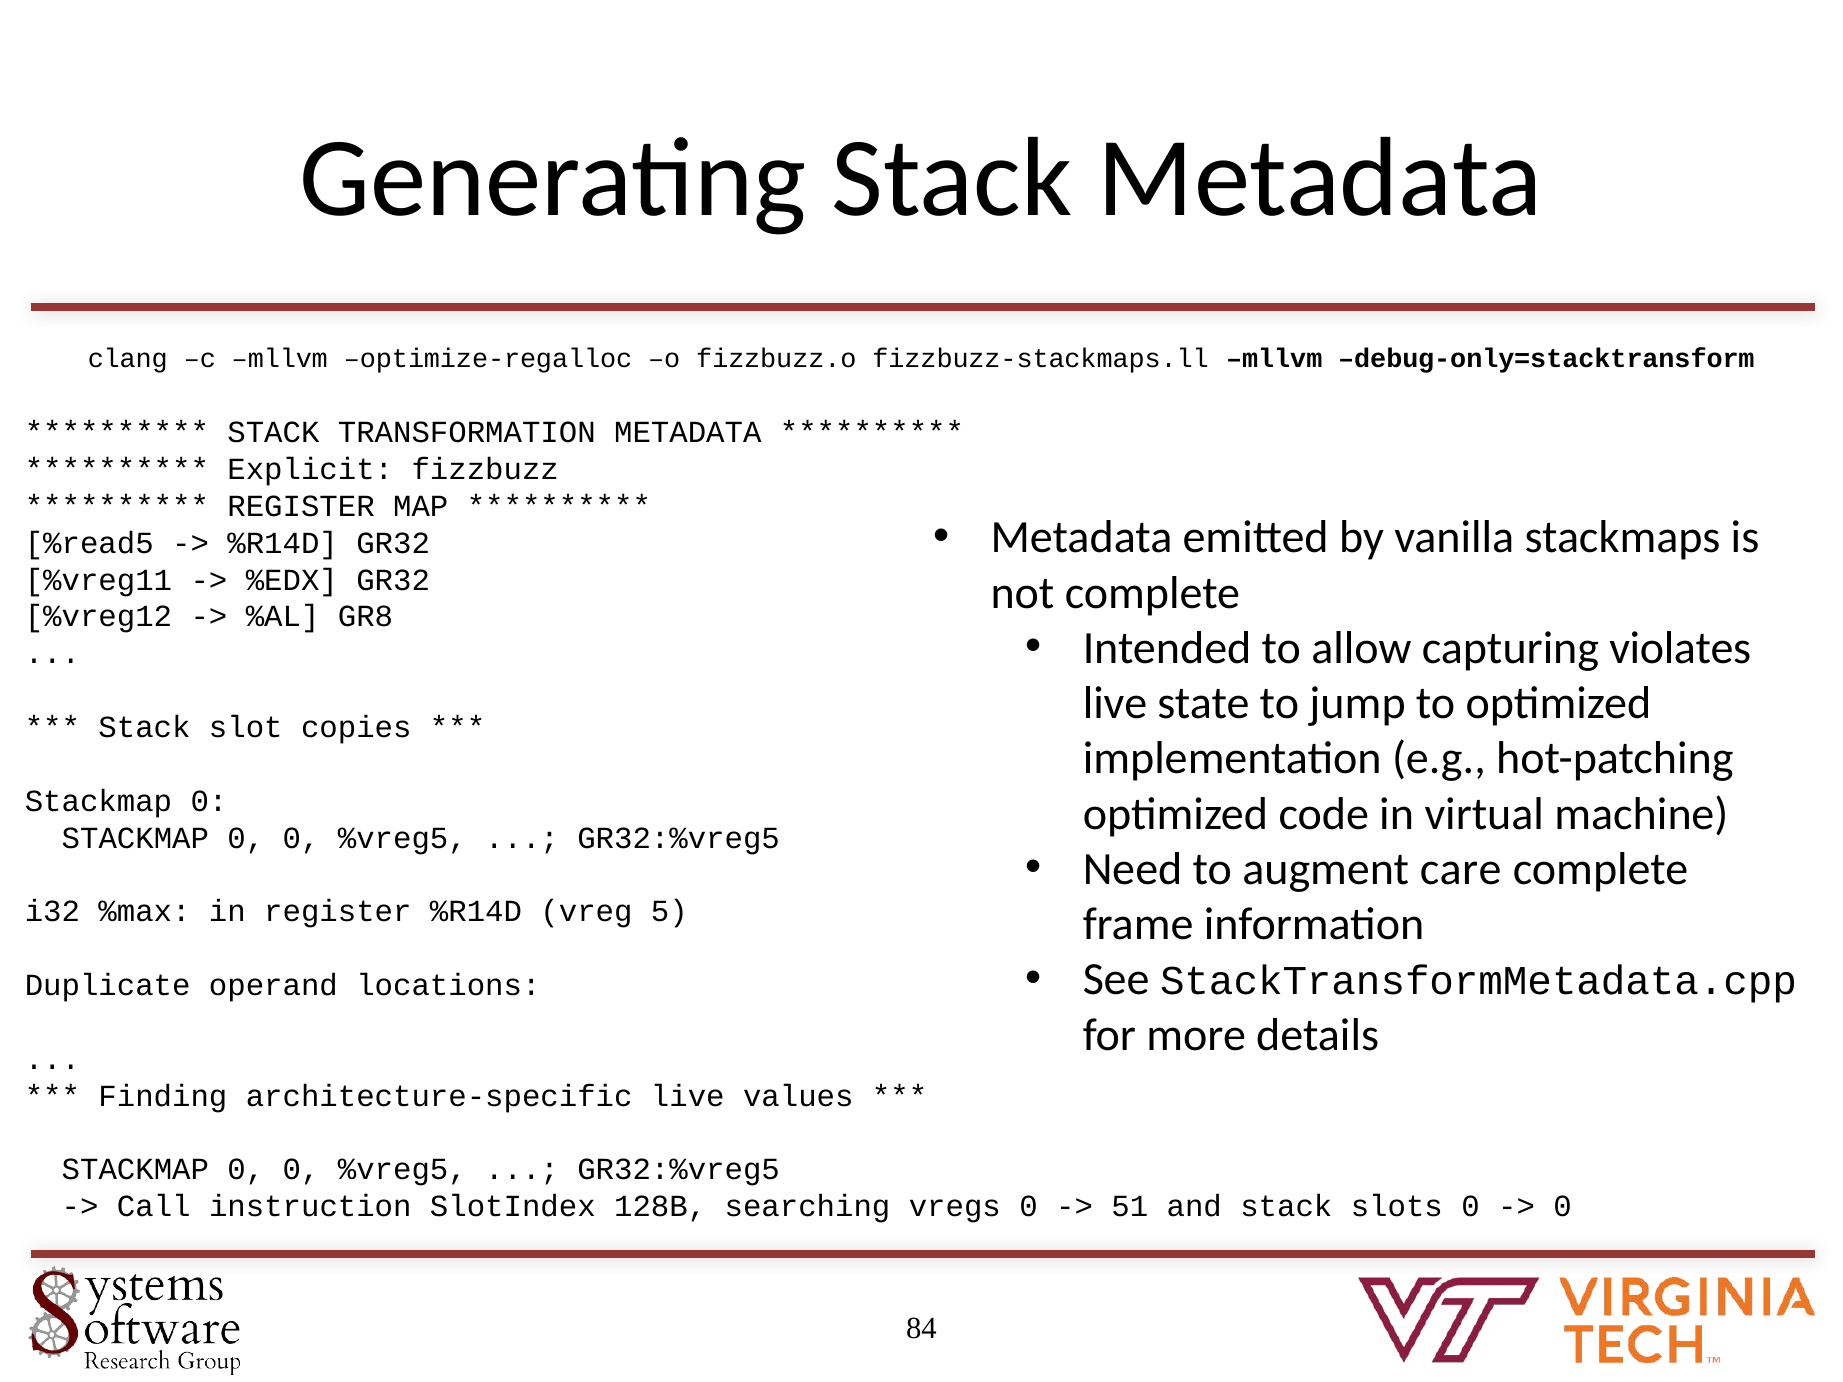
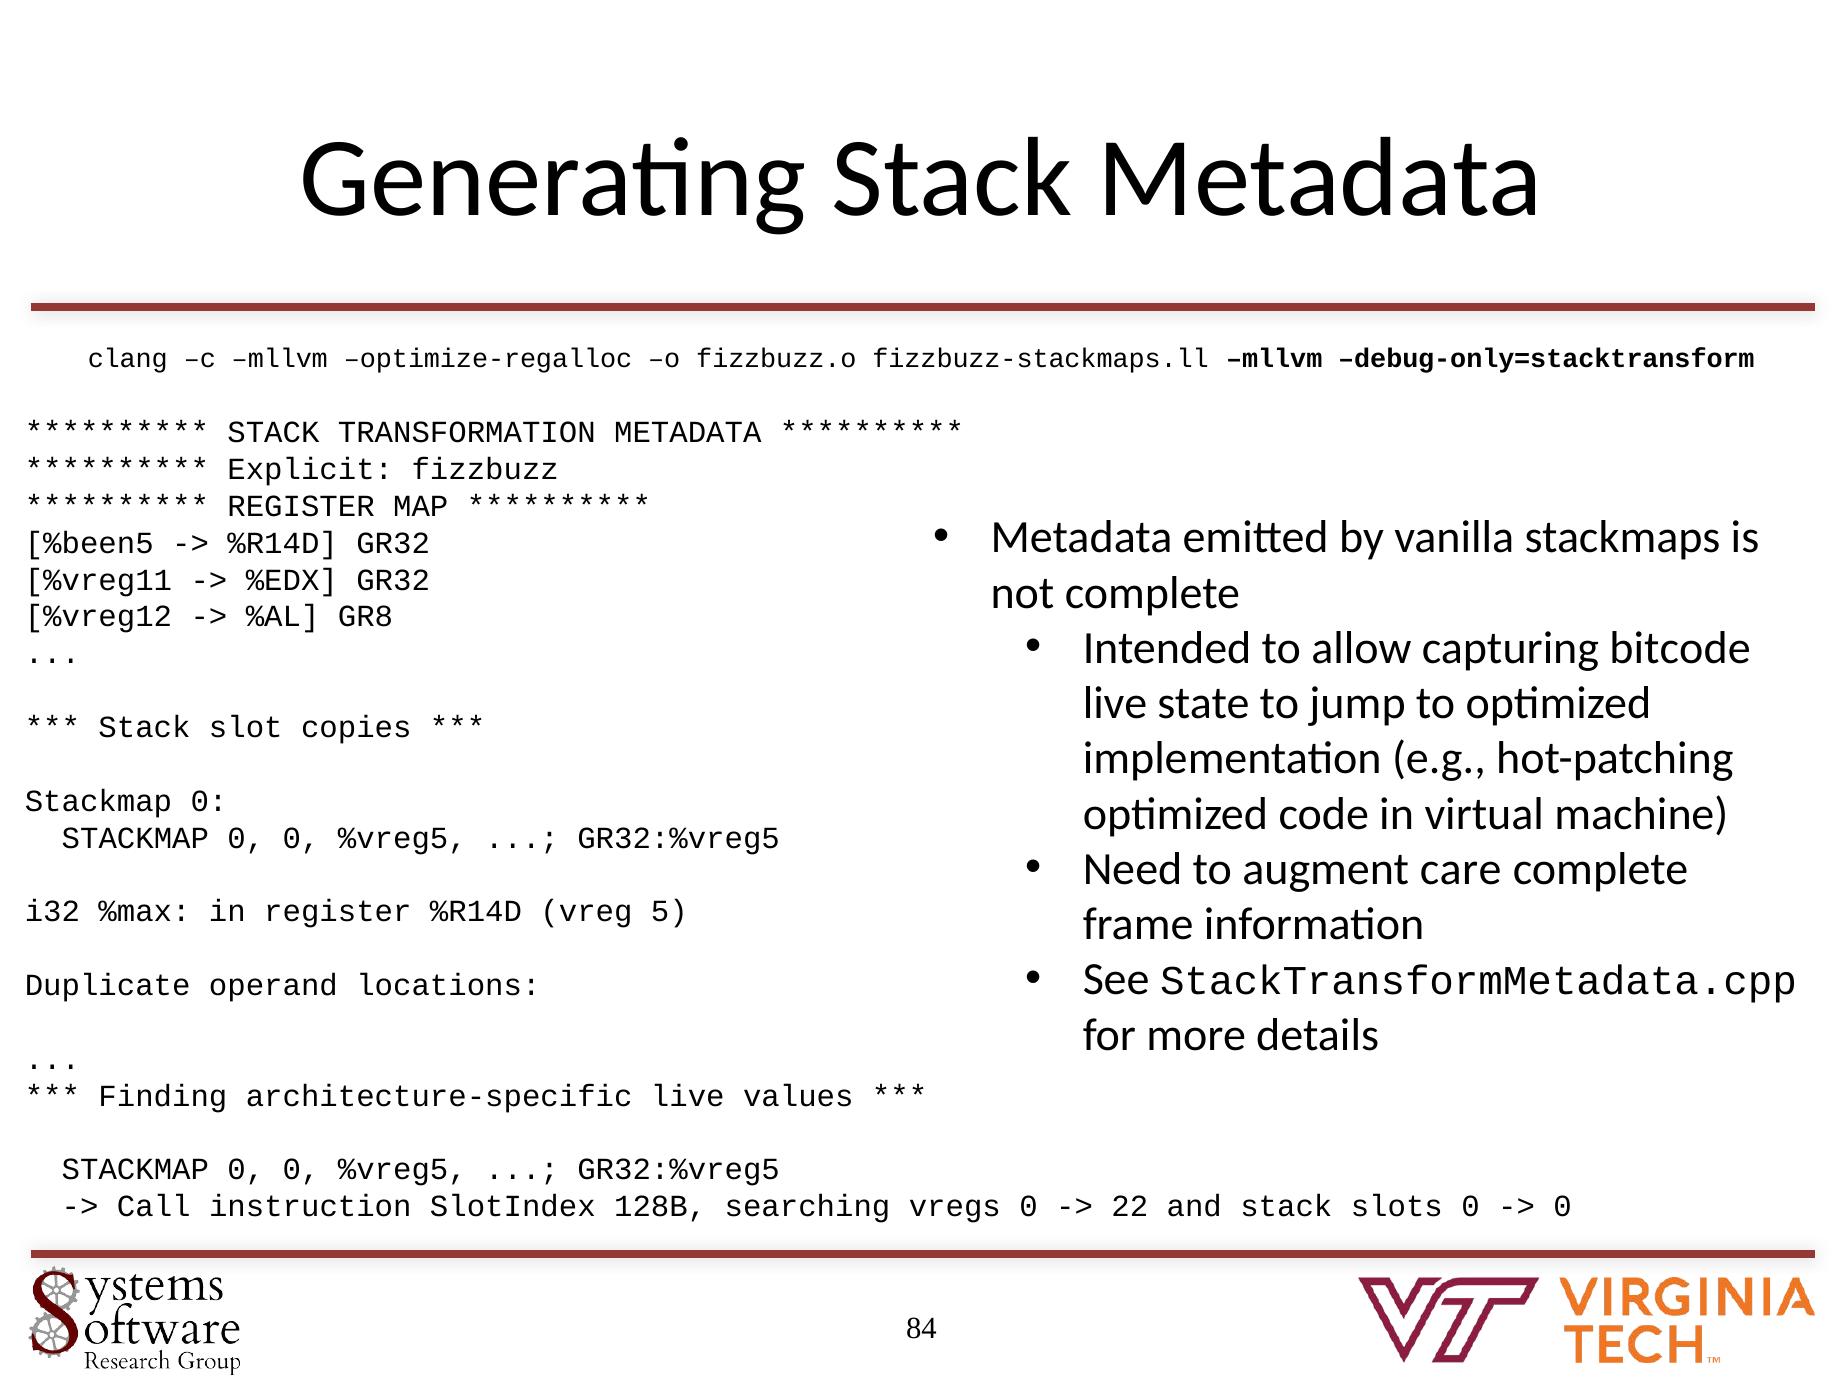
%read5: %read5 -> %been5
violates: violates -> bitcode
51: 51 -> 22
